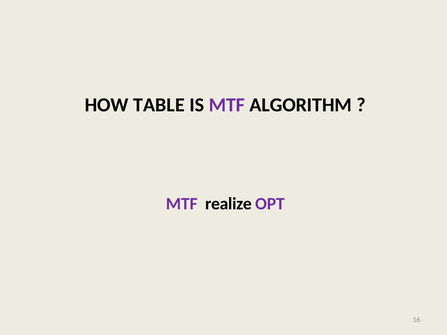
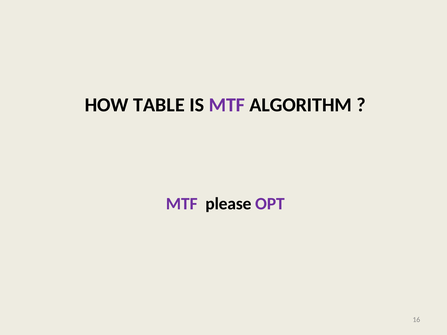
realize: realize -> please
